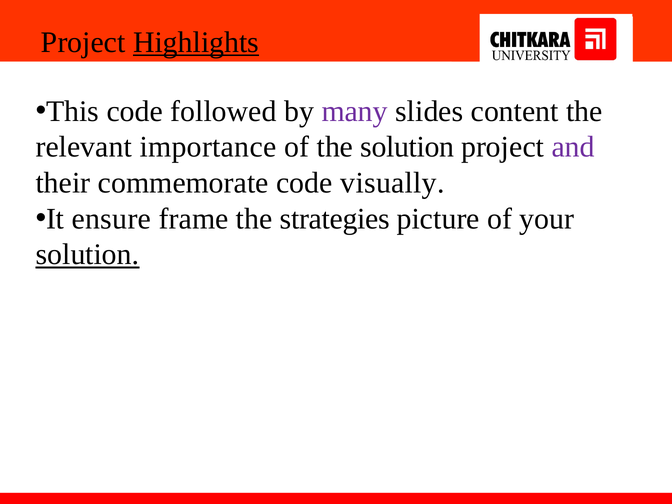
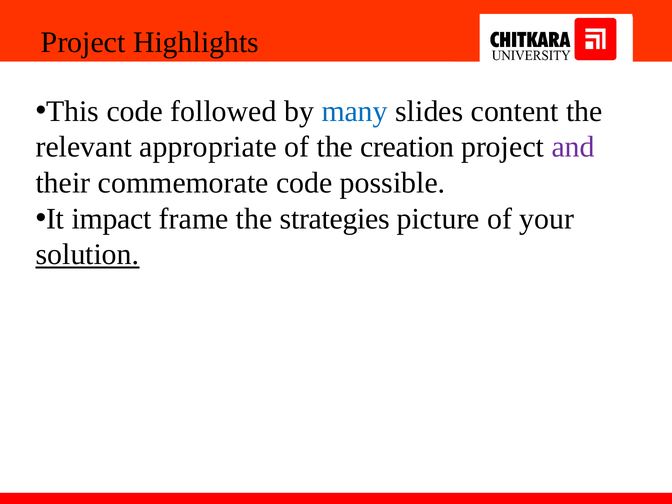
Highlights underline: present -> none
many colour: purple -> blue
importance: importance -> appropriate
the solution: solution -> creation
visually: visually -> possible
ensure: ensure -> impact
